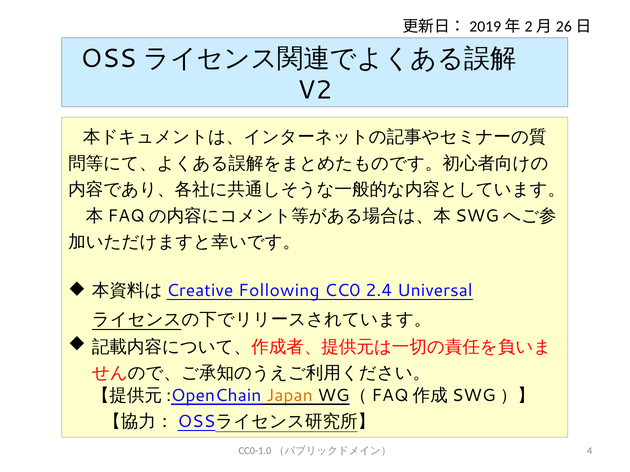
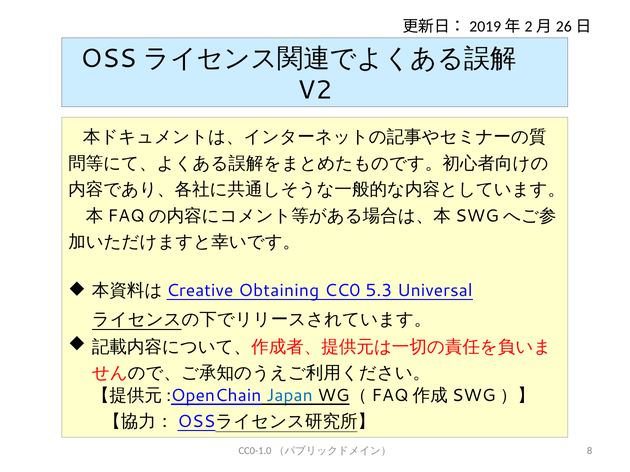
Following: Following -> Obtaining
2.4: 2.4 -> 5.3
Japan colour: orange -> blue
4: 4 -> 8
